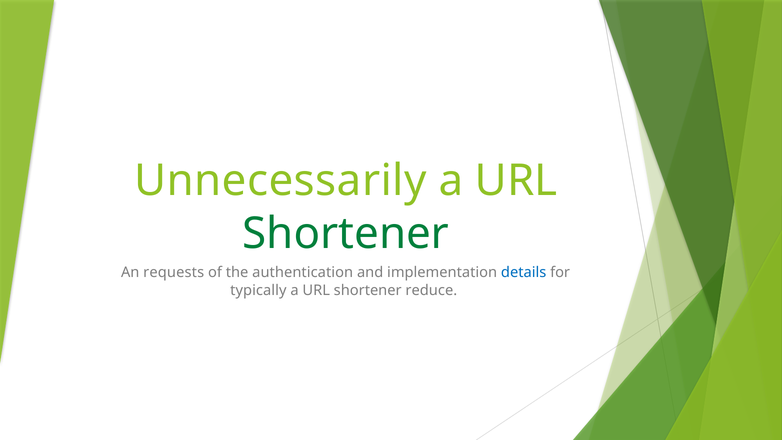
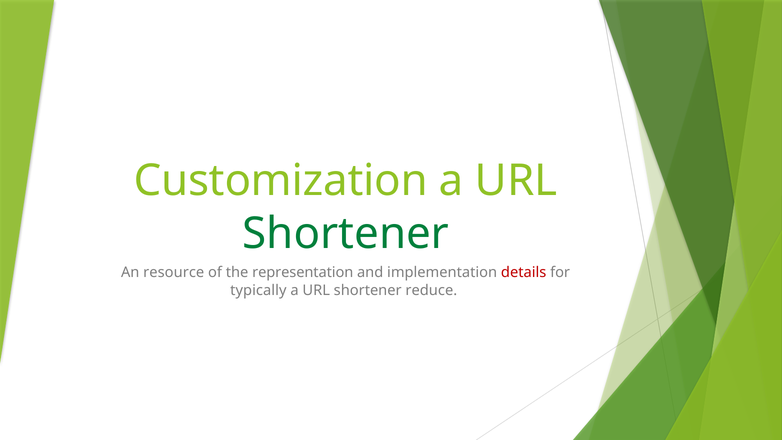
Unnecessarily: Unnecessarily -> Customization
requests: requests -> resource
authentication: authentication -> representation
details colour: blue -> red
